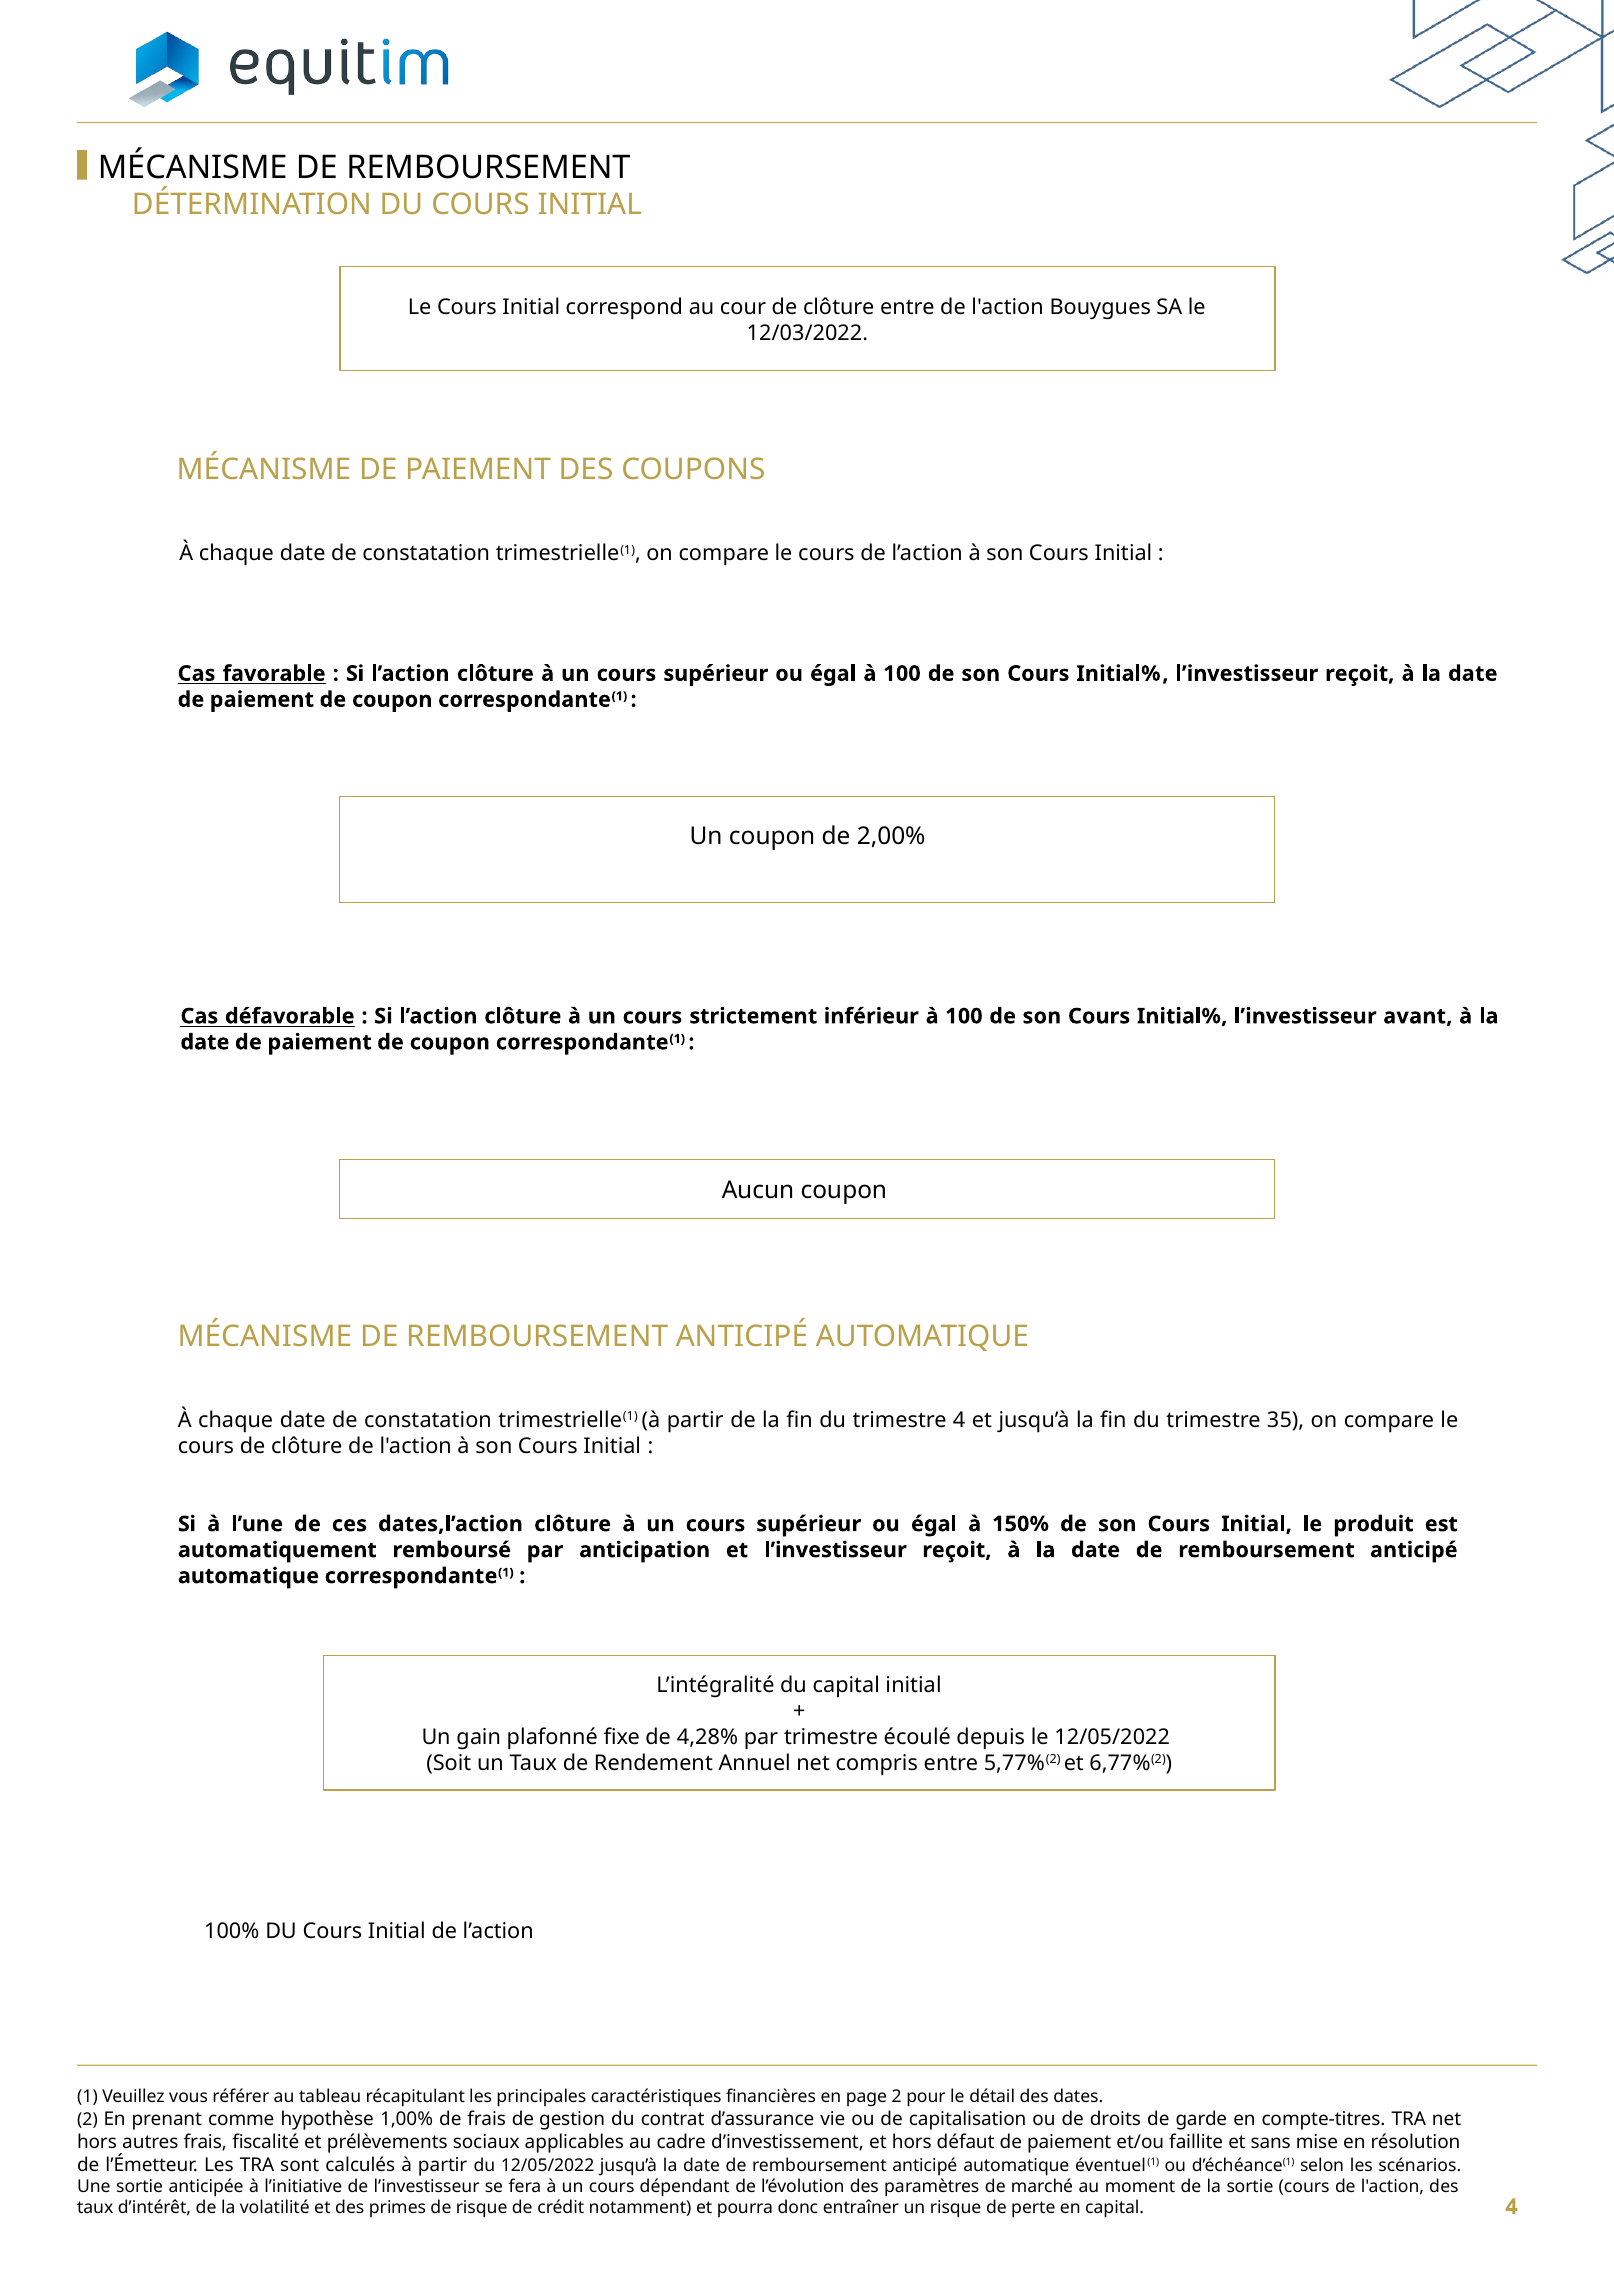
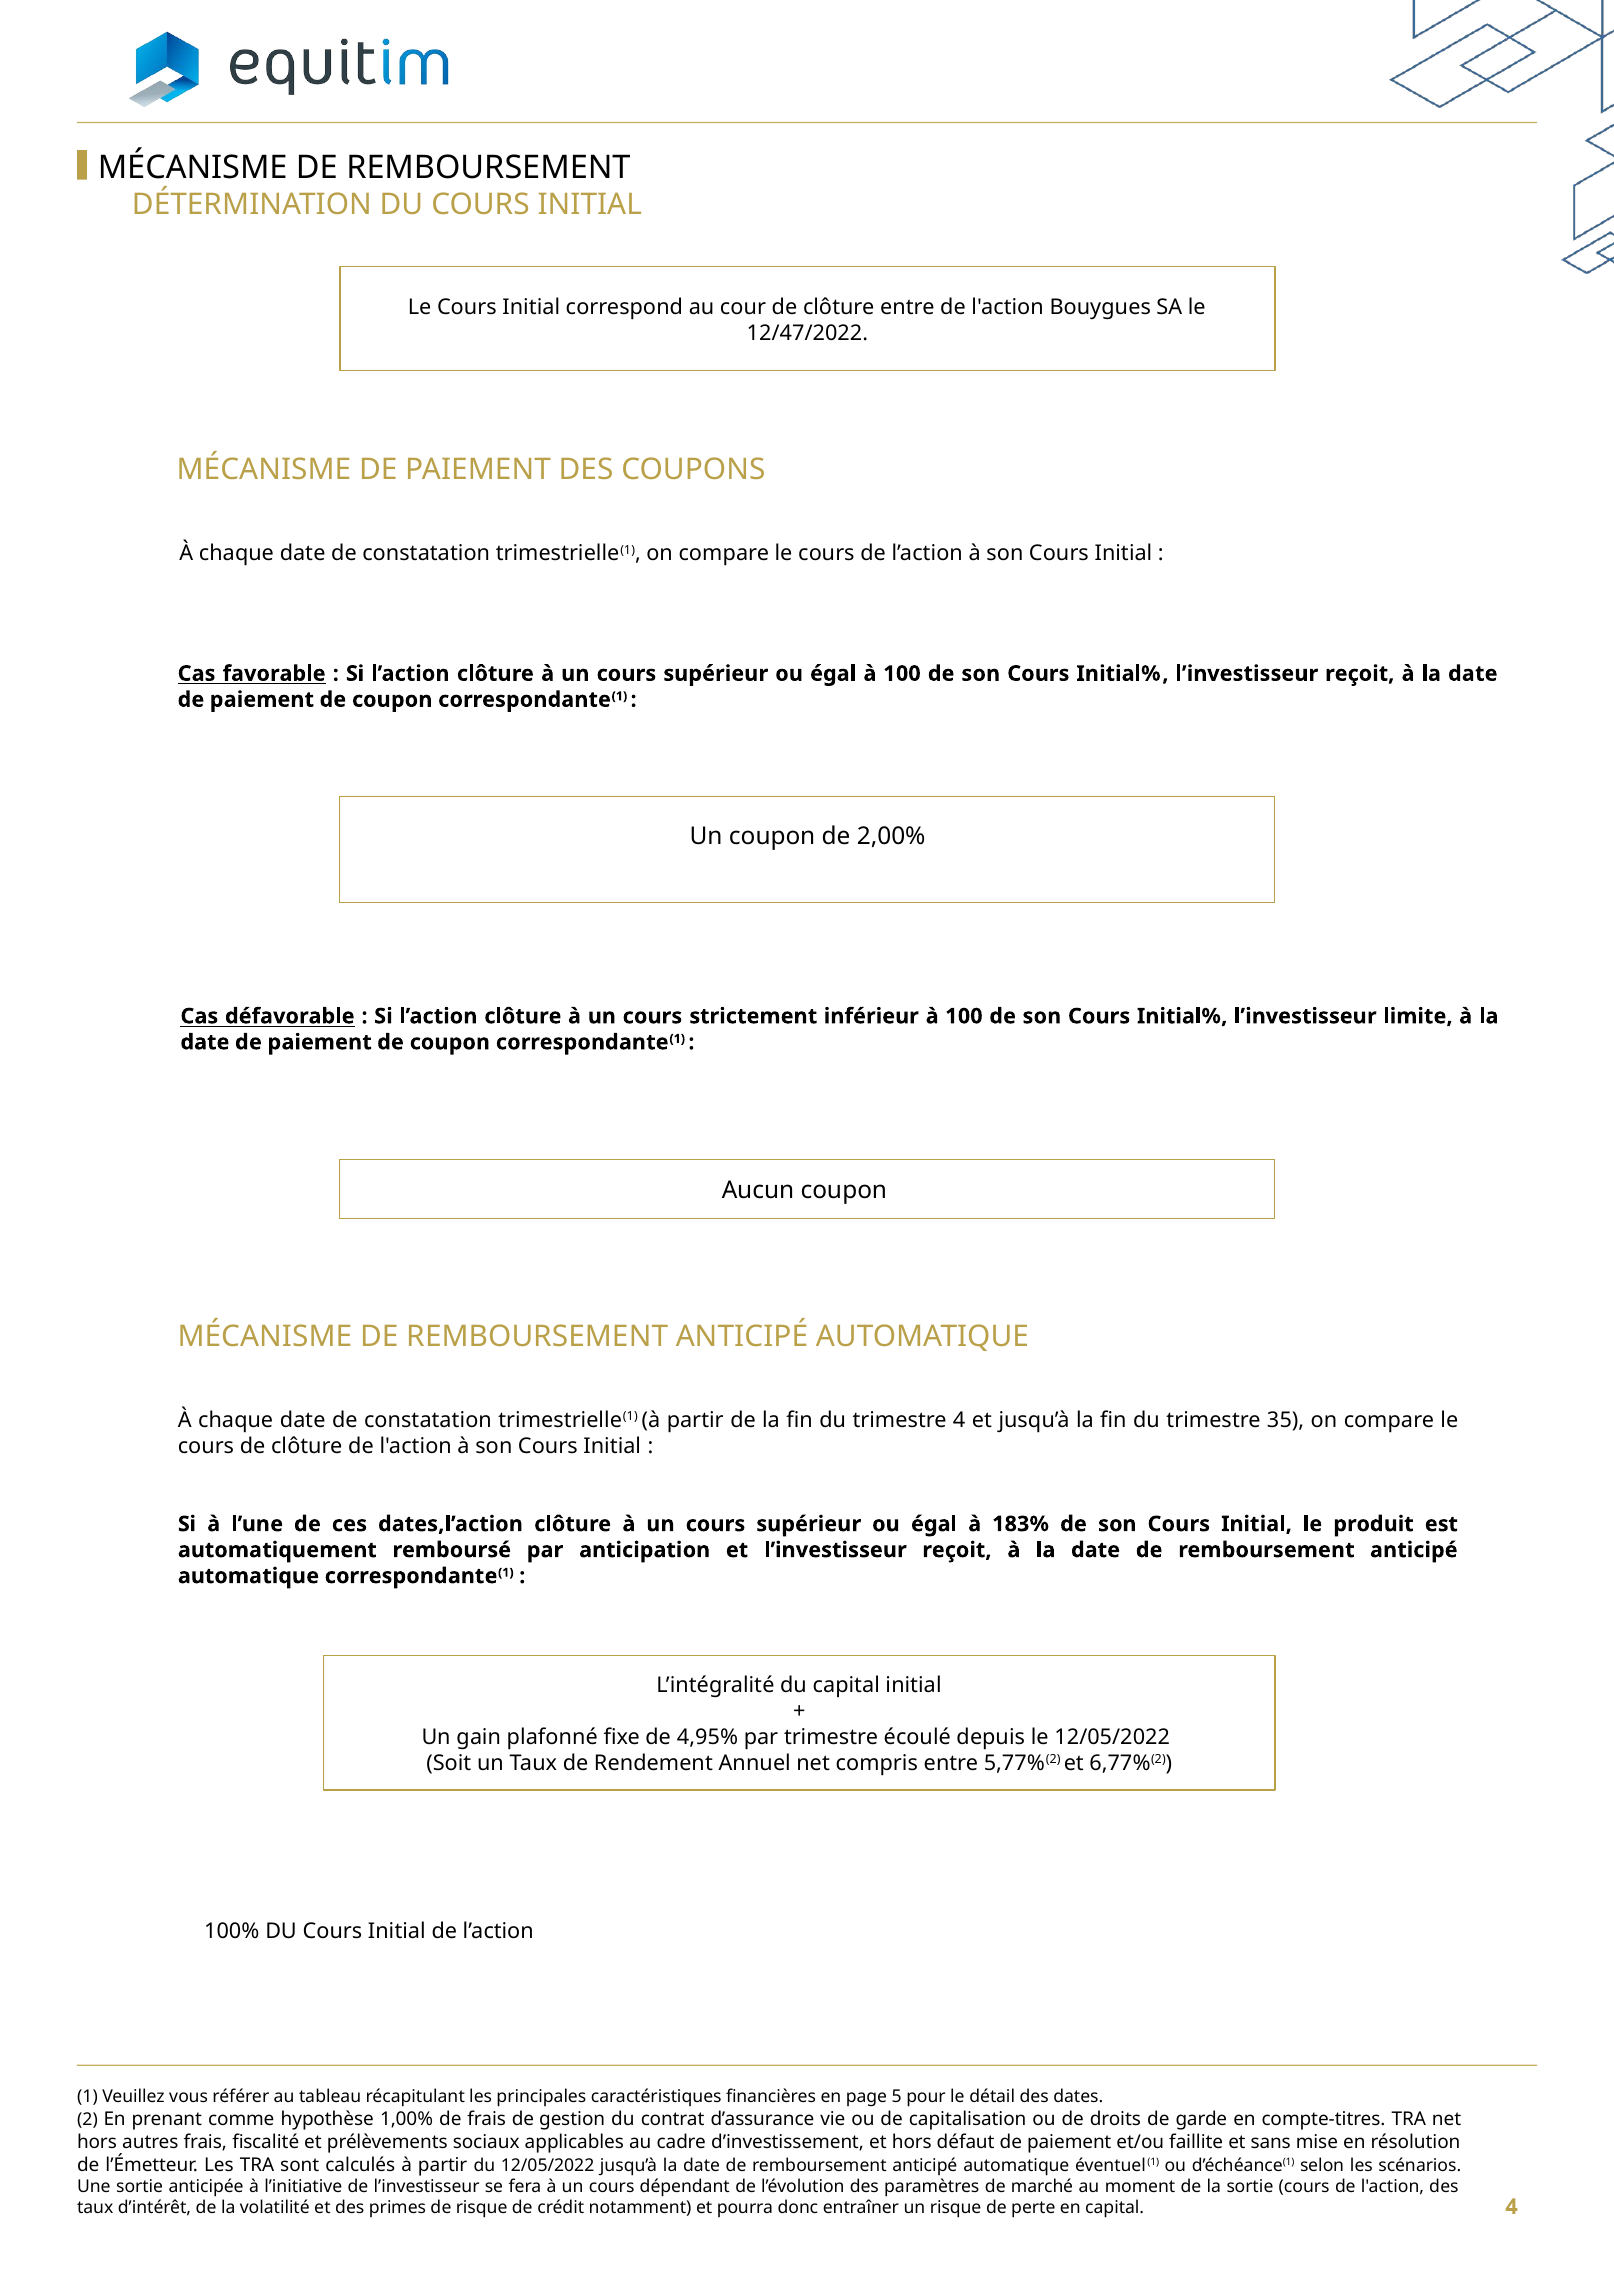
12/03/2022: 12/03/2022 -> 12/47/2022
avant: avant -> limite
150%: 150% -> 183%
4,28%: 4,28% -> 4,95%
page 2: 2 -> 5
